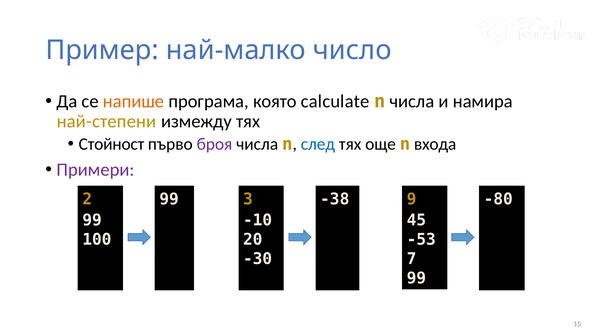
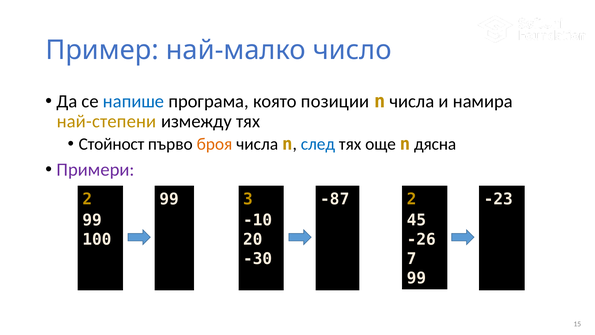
напише colour: orange -> blue
calculate: calculate -> позиции
броя colour: purple -> orange
входа: входа -> дясна
-38: -38 -> -87
99 9: 9 -> 2
-80: -80 -> -23
-53: -53 -> -26
